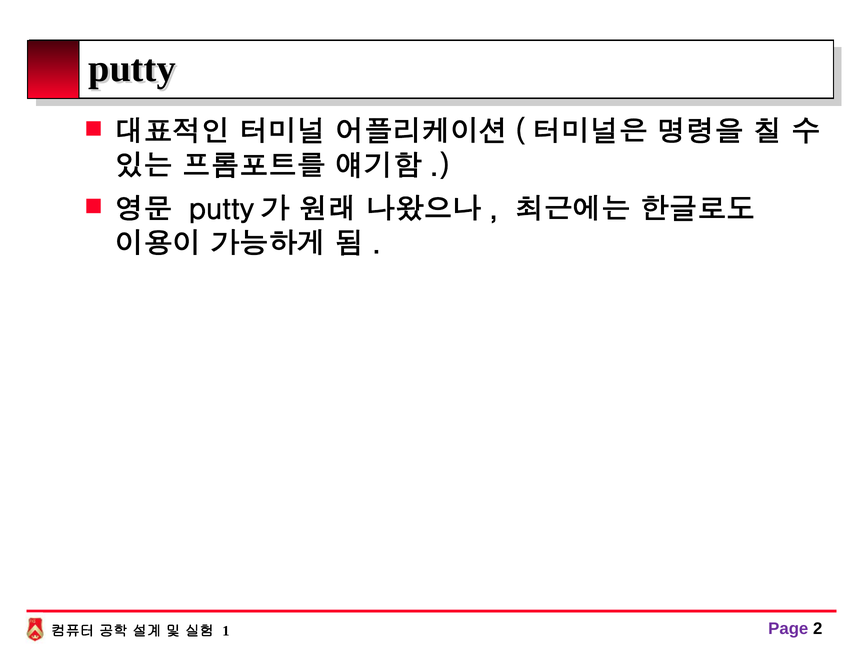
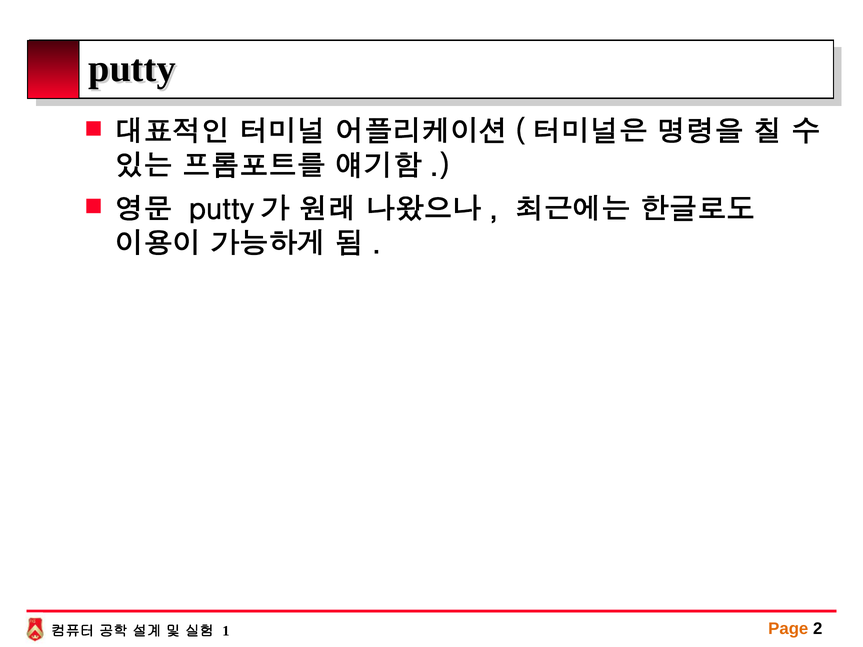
Page colour: purple -> orange
